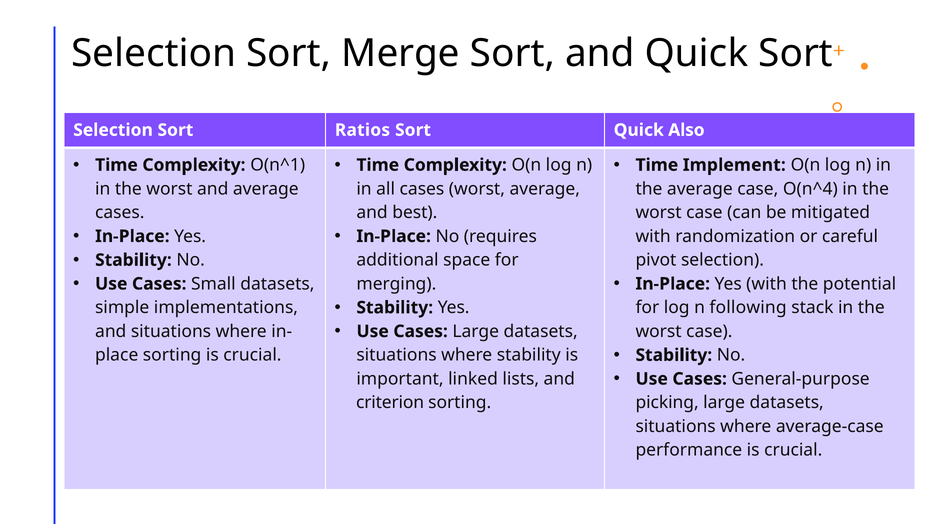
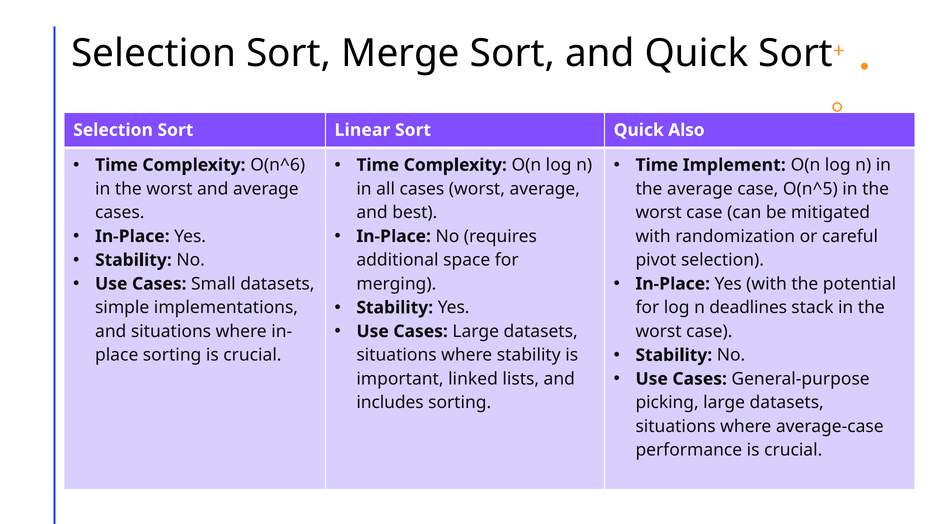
Ratios: Ratios -> Linear
O(n^1: O(n^1 -> O(n^6
O(n^4: O(n^4 -> O(n^5
following: following -> deadlines
criterion: criterion -> includes
